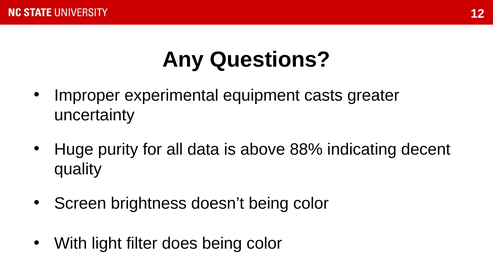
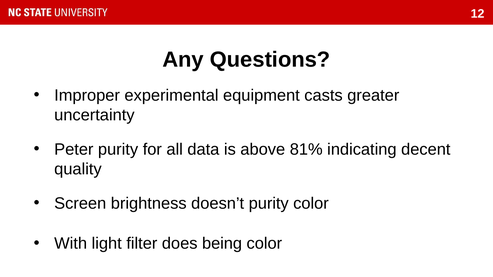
Huge: Huge -> Peter
88%: 88% -> 81%
doesn’t being: being -> purity
